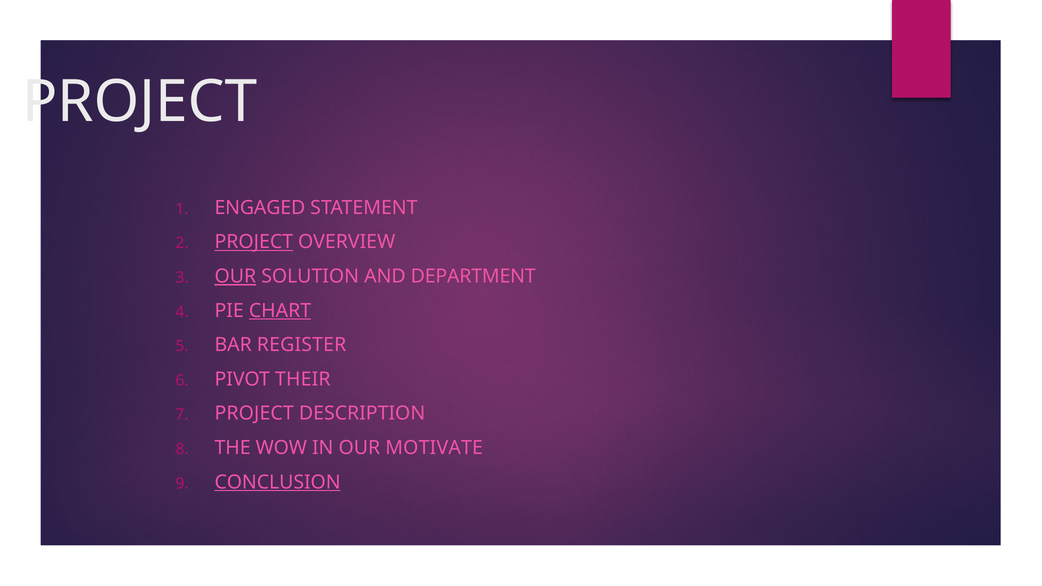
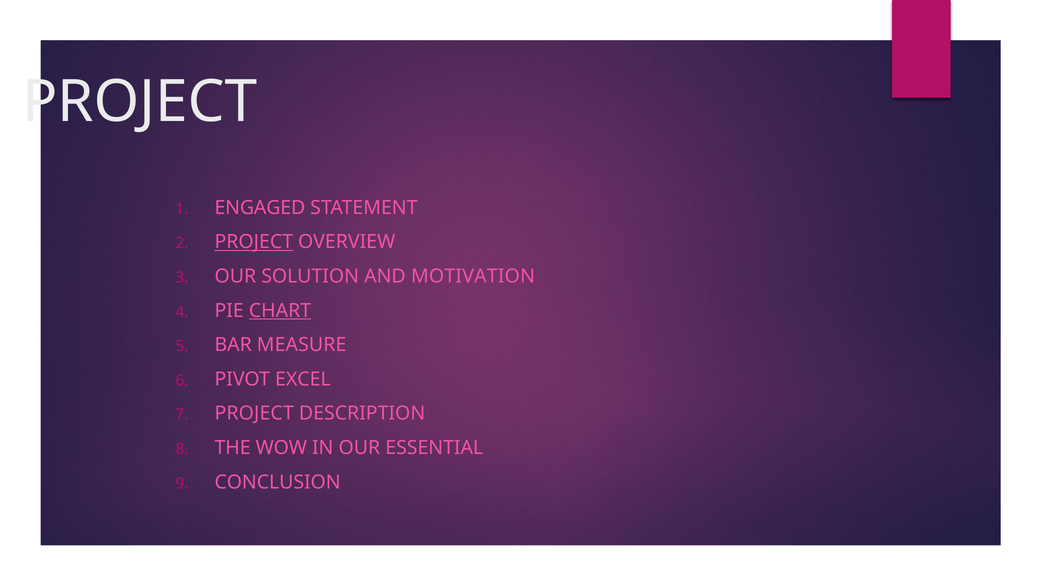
OUR at (235, 276) underline: present -> none
DEPARTMENT: DEPARTMENT -> MOTIVATION
REGISTER: REGISTER -> MEASURE
THEIR: THEIR -> EXCEL
MOTIVATE: MOTIVATE -> ESSENTIAL
CONCLUSION underline: present -> none
